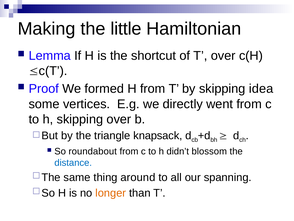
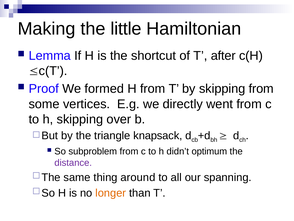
T over: over -> after
skipping idea: idea -> from
roundabout: roundabout -> subproblem
blossom: blossom -> optimum
distance colour: blue -> purple
